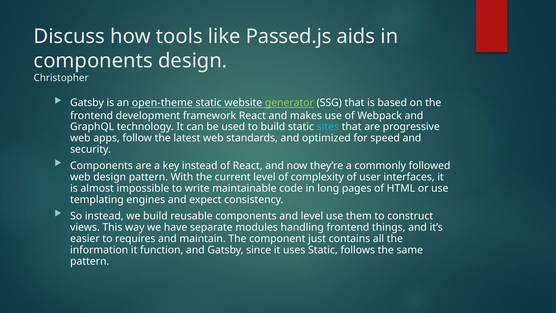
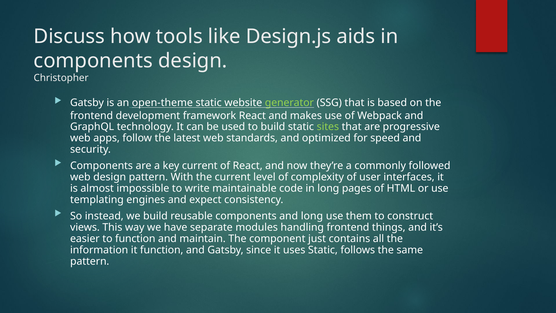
Passed.js: Passed.js -> Design.js
sites colour: light blue -> light green
key instead: instead -> current
and level: level -> long
to requires: requires -> function
